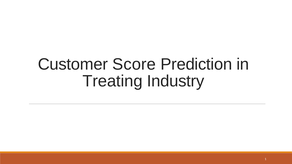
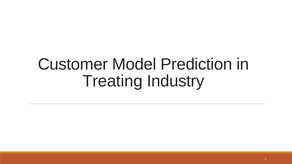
Score: Score -> Model
